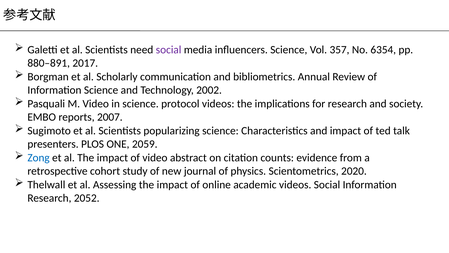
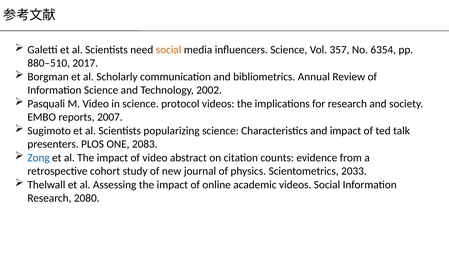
social at (169, 50) colour: purple -> orange
880–891: 880–891 -> 880–510
2059: 2059 -> 2083
2020: 2020 -> 2033
2052: 2052 -> 2080
